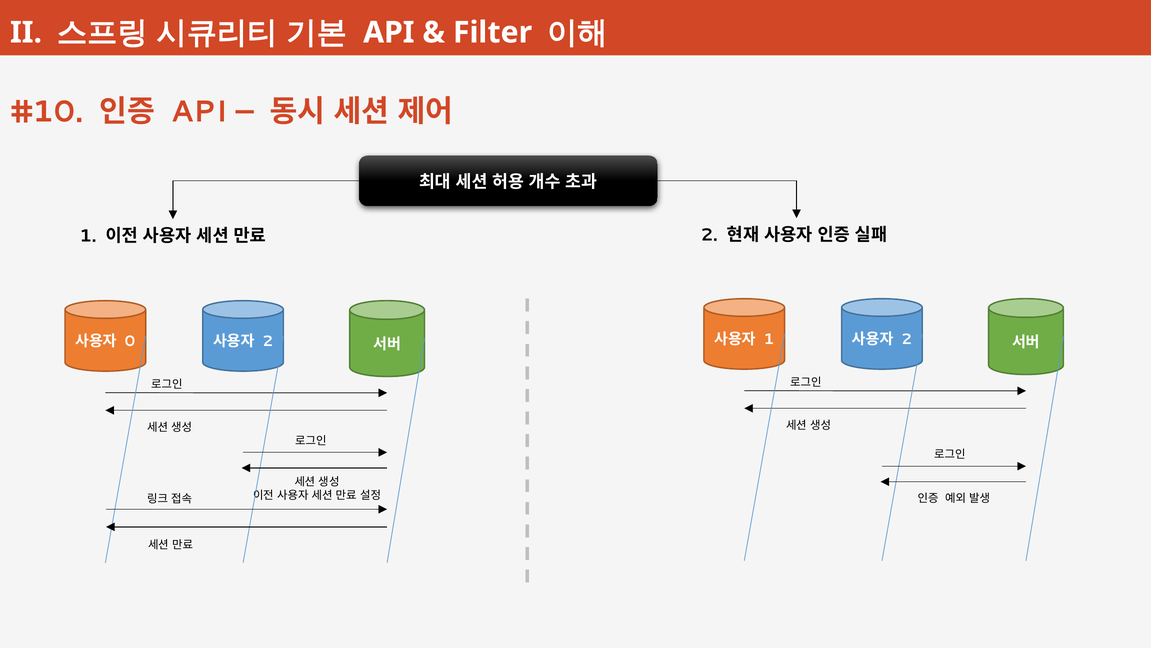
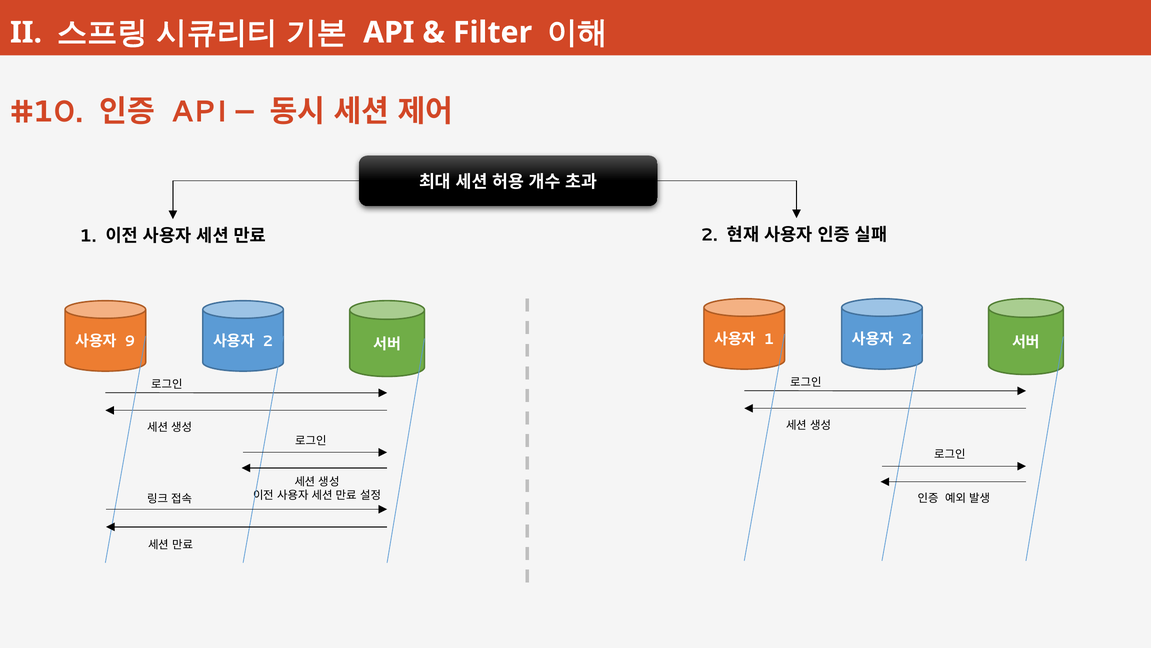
0: 0 -> 9
